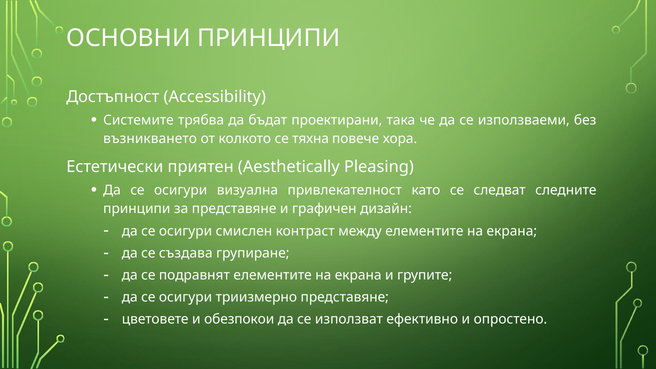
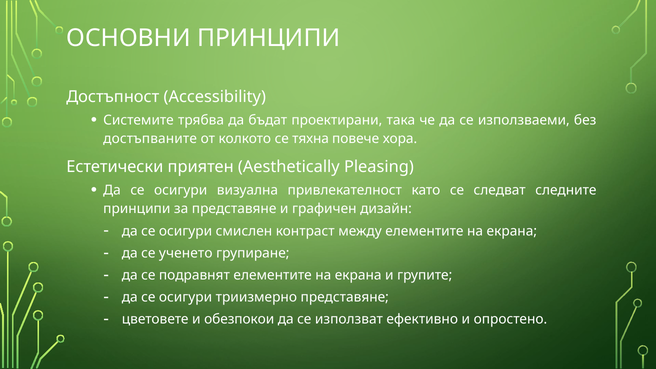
възникването: възникването -> достъпваните
създава: създава -> ученето
